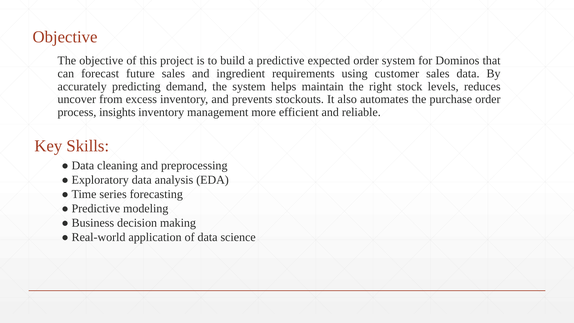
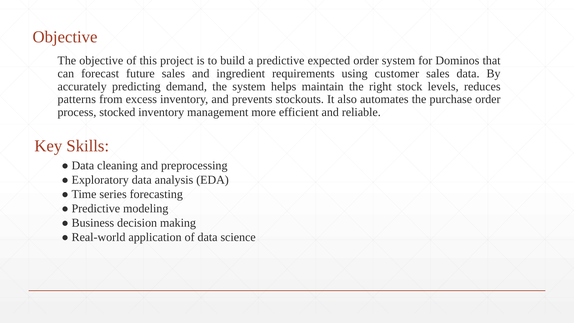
uncover: uncover -> patterns
insights: insights -> stocked
